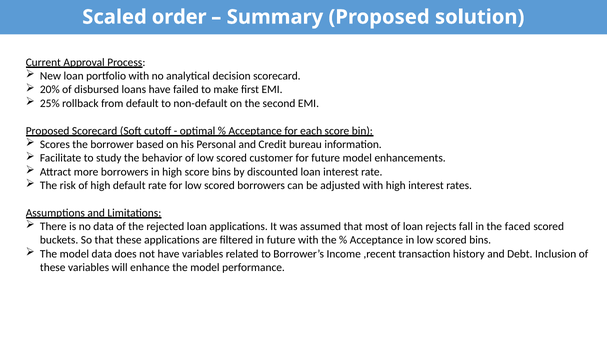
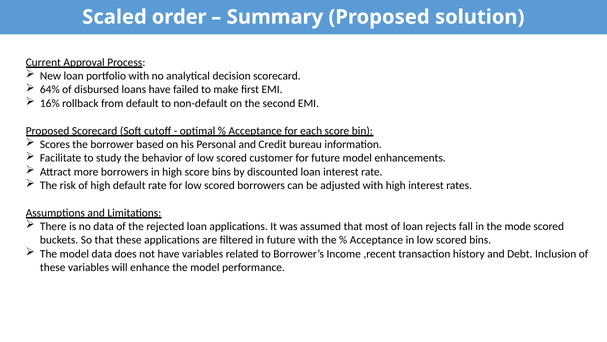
20%: 20% -> 64%
25%: 25% -> 16%
faced: faced -> mode
